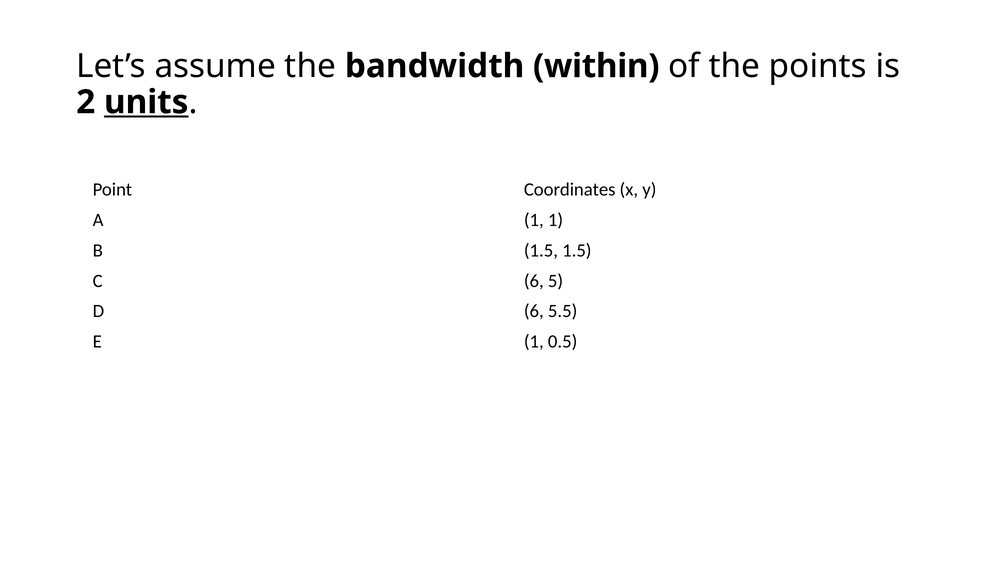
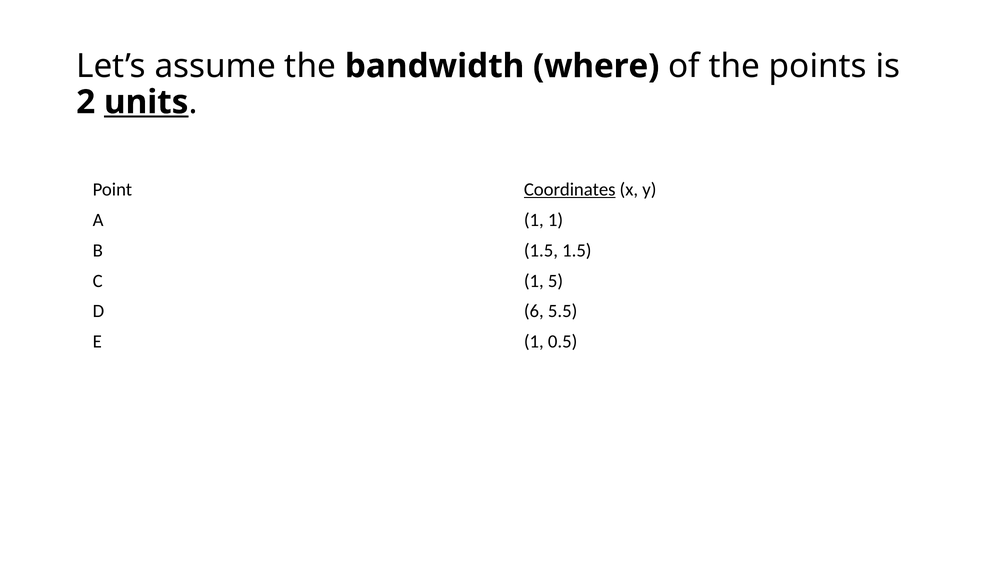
within: within -> where
Coordinates underline: none -> present
C 6: 6 -> 1
